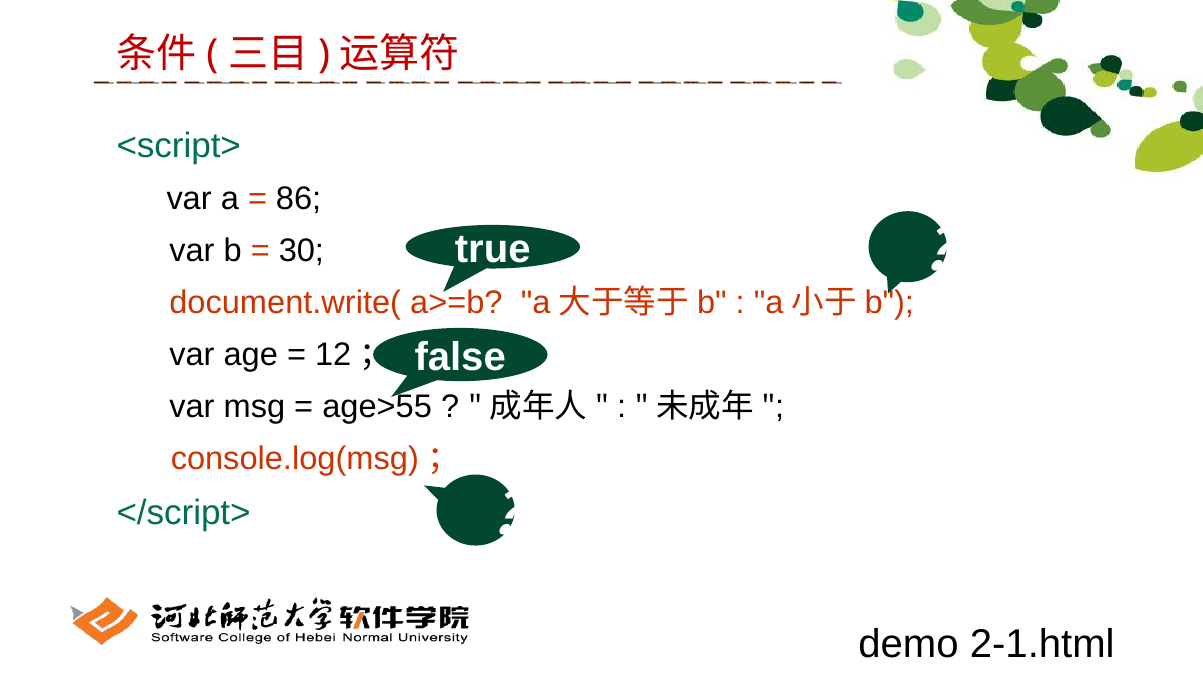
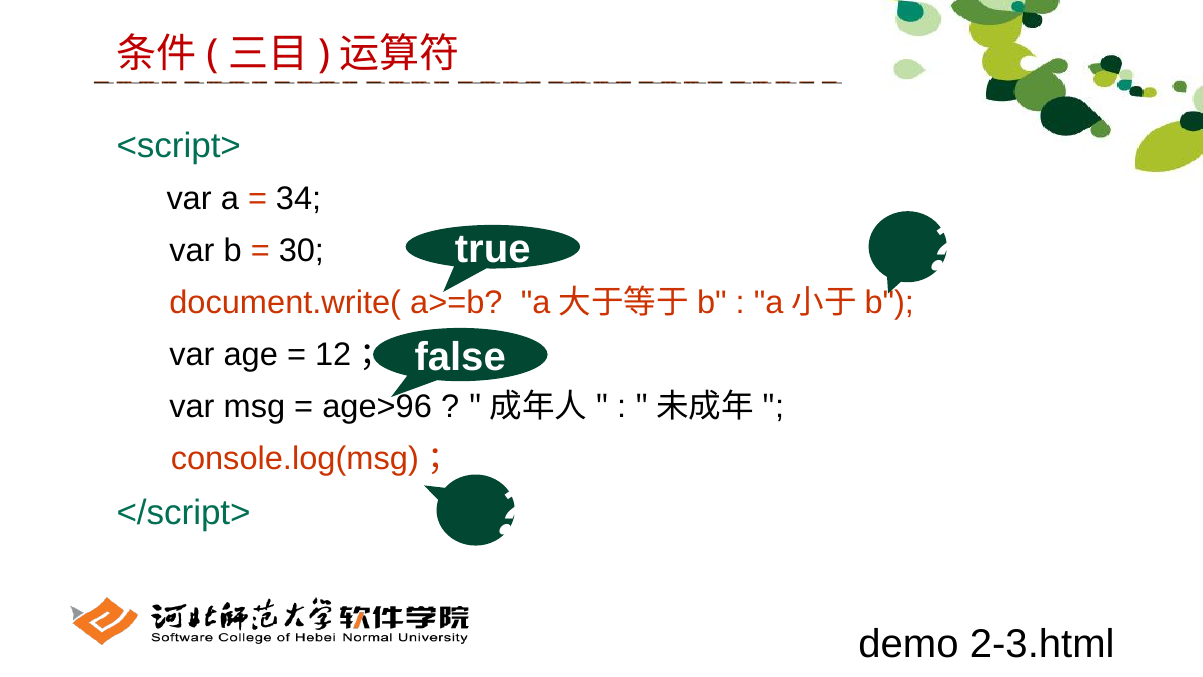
86: 86 -> 34
age>55: age>55 -> age>96
2-1.html: 2-1.html -> 2-3.html
